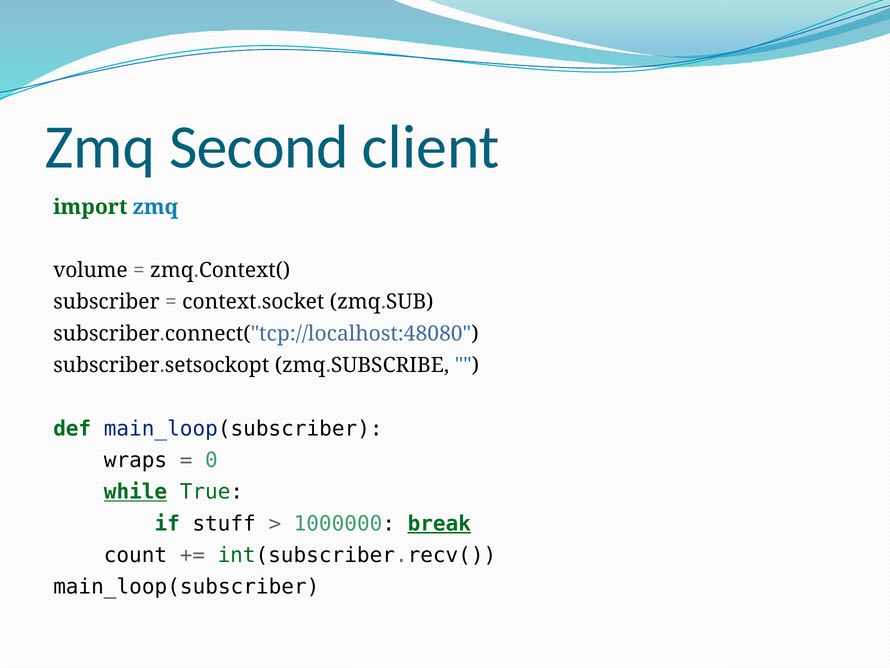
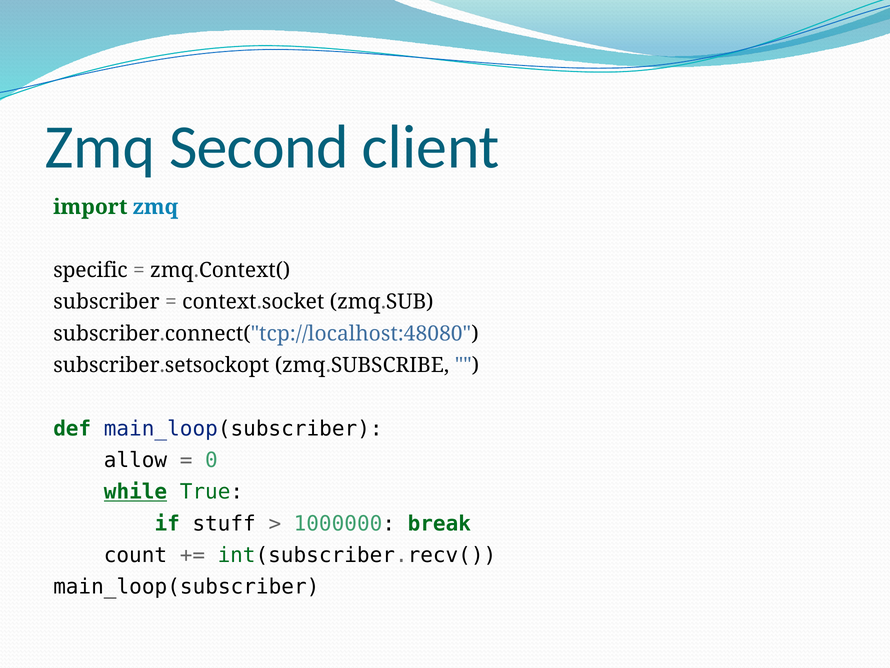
volume: volume -> specific
wraps: wraps -> allow
break underline: present -> none
